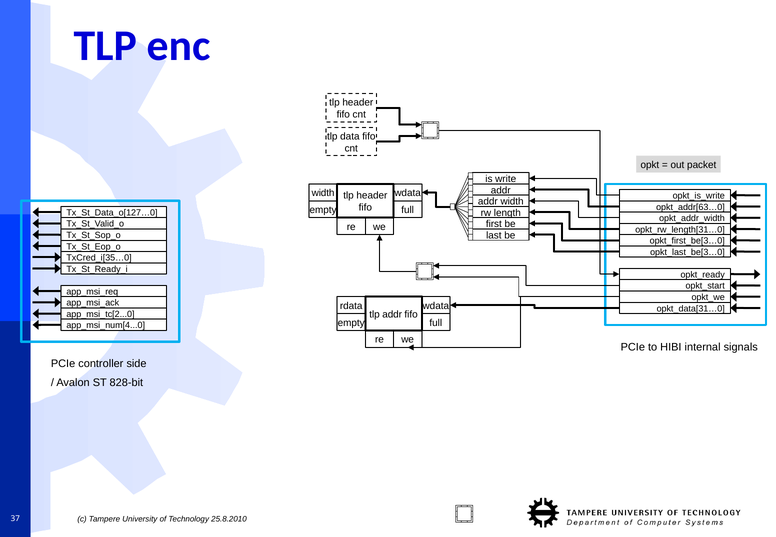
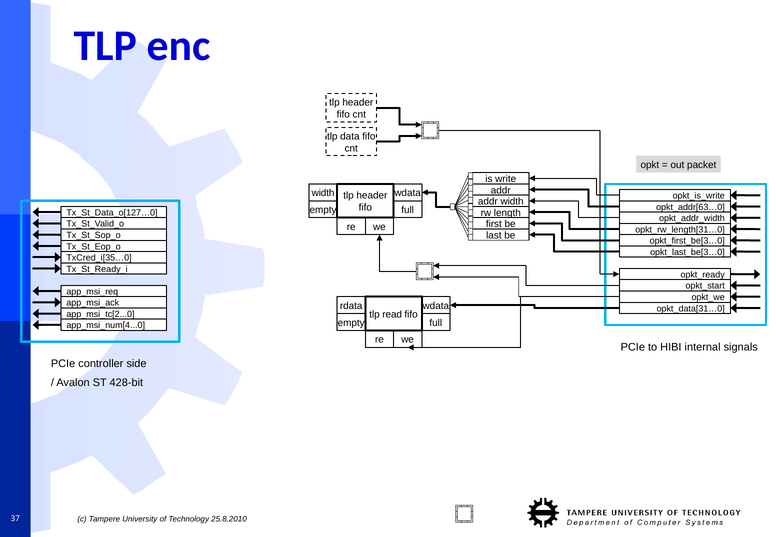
tlp addr: addr -> read
828-bit: 828-bit -> 428-bit
